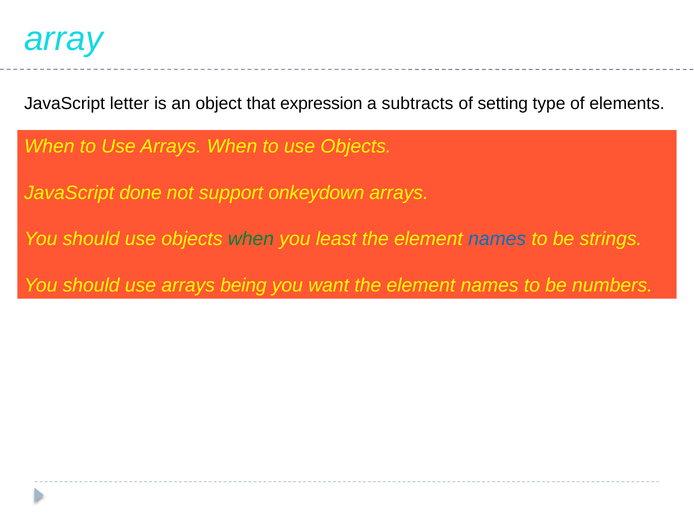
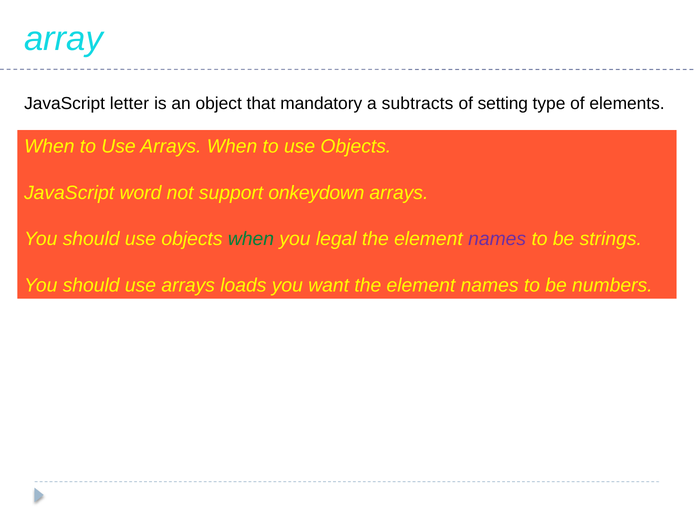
expression: expression -> mandatory
done: done -> word
least: least -> legal
names at (497, 239) colour: blue -> purple
being: being -> loads
